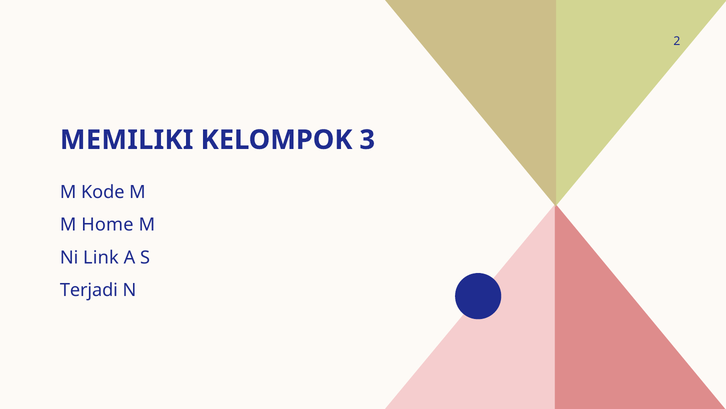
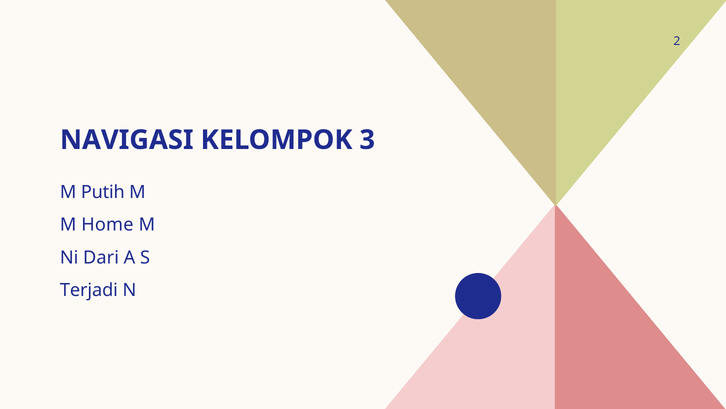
MEMILIKI: MEMILIKI -> NAVIGASI
Kode: Kode -> Putih
Link: Link -> Dari
